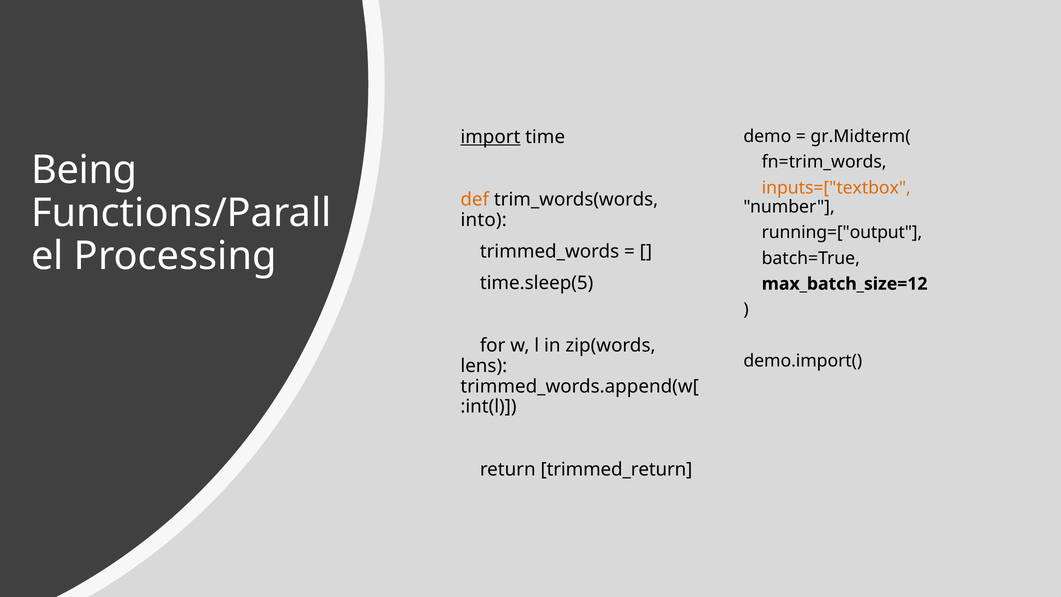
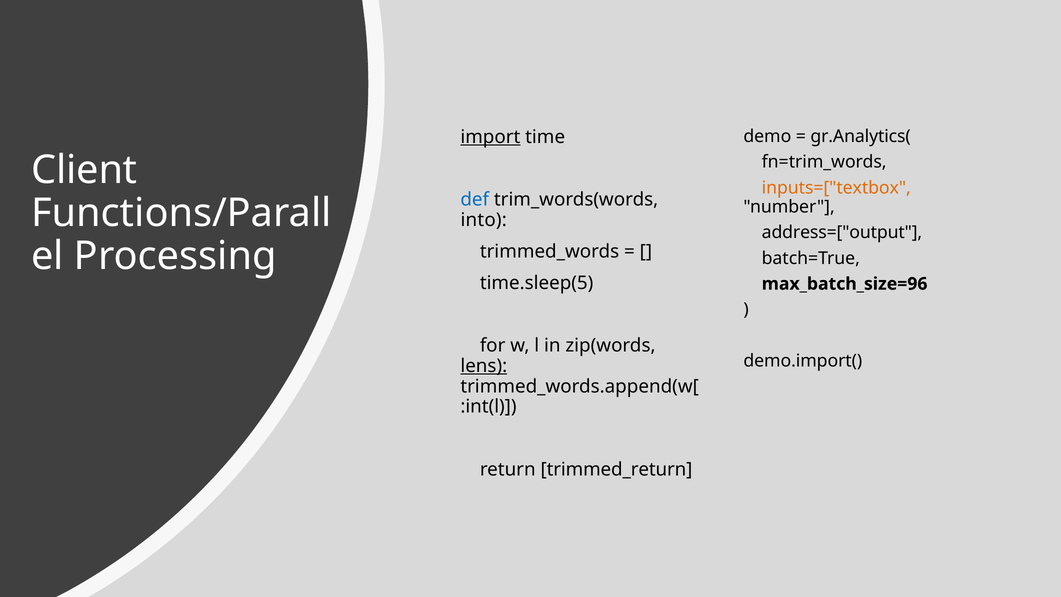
gr.Midterm(: gr.Midterm( -> gr.Analytics(
Being: Being -> Client
def colour: orange -> blue
running=["output: running=["output -> address=["output
max_batch_size=12: max_batch_size=12 -> max_batch_size=96
lens underline: none -> present
